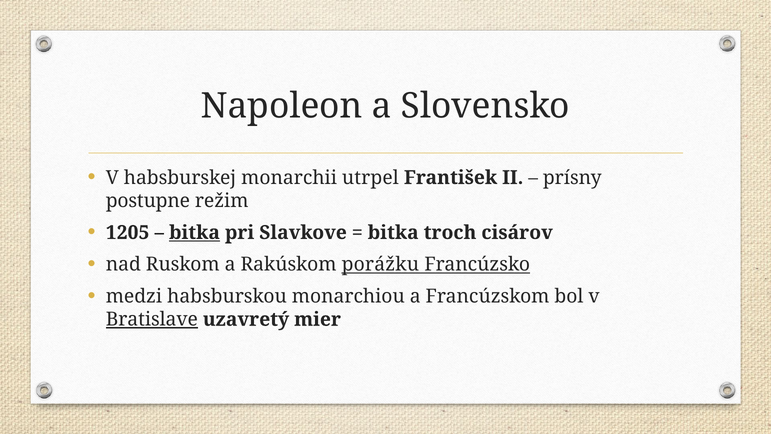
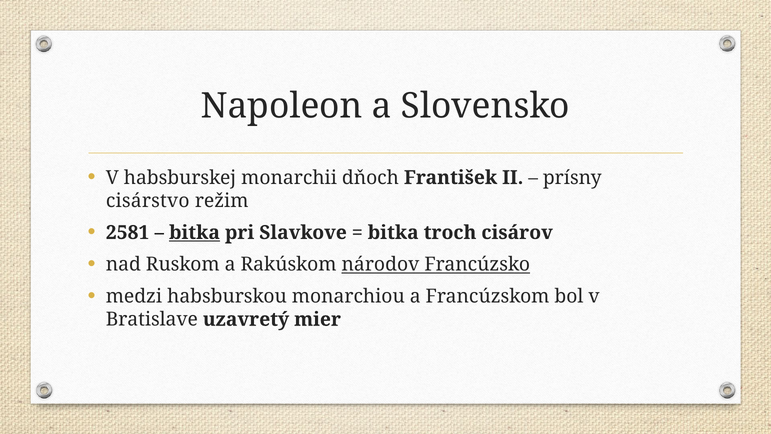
utrpel: utrpel -> dňoch
postupne: postupne -> cisárstvo
1205: 1205 -> 2581
porážku: porážku -> národov
Bratislave underline: present -> none
